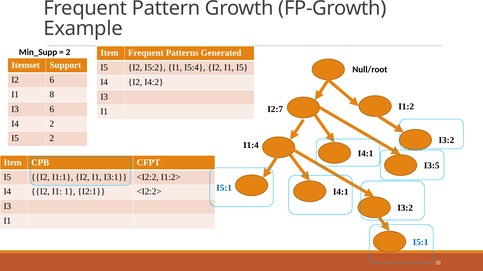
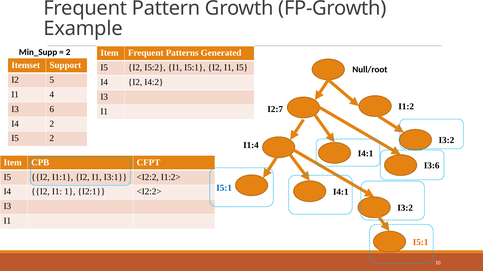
I1 I5:4: I5:4 -> I5:1
I2 6: 6 -> 5
8: 8 -> 4
I3:5: I3:5 -> I3:6
I5:1 at (421, 243) colour: blue -> orange
